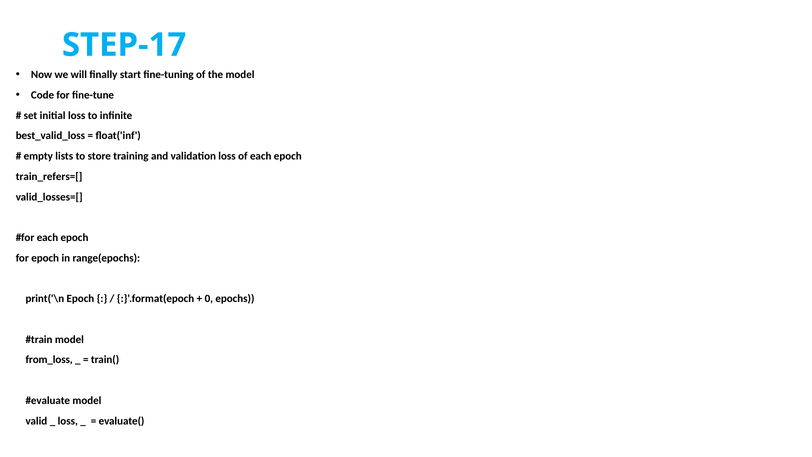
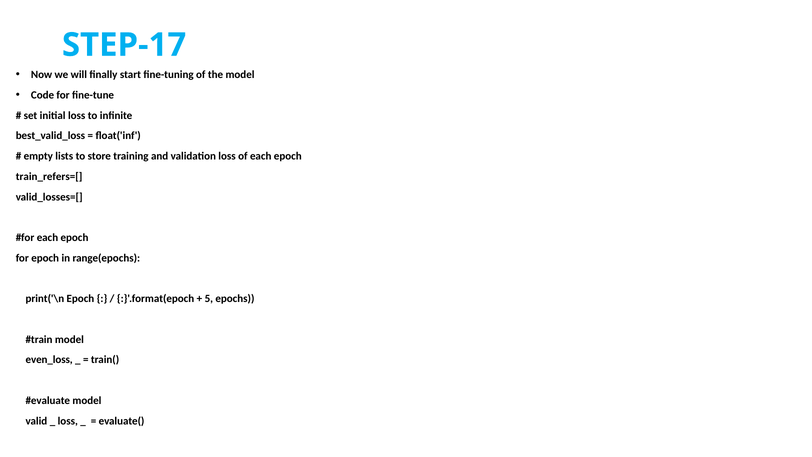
0: 0 -> 5
from_loss: from_loss -> even_loss
